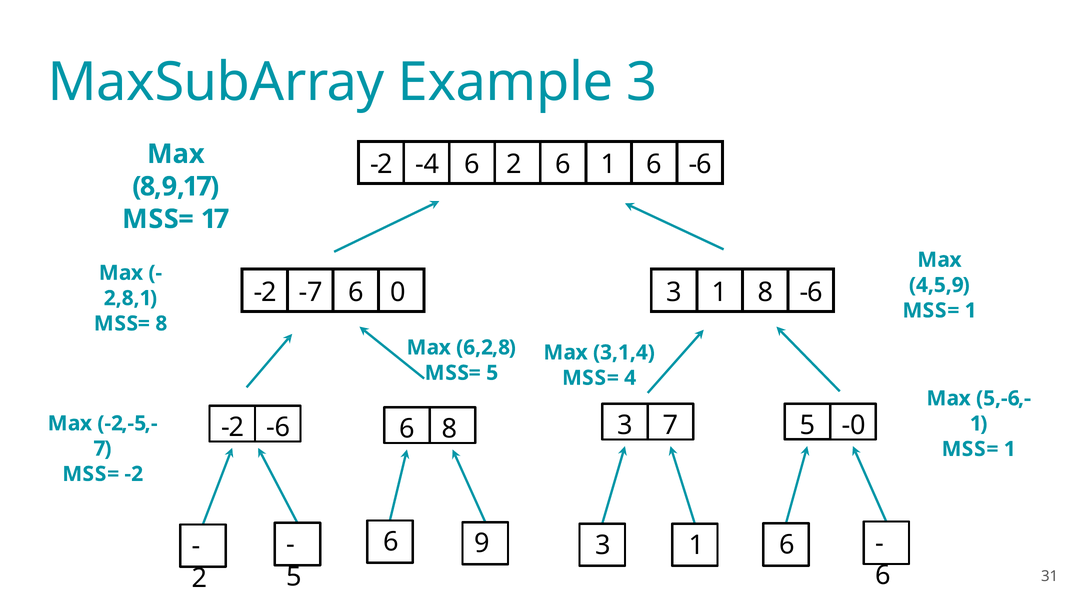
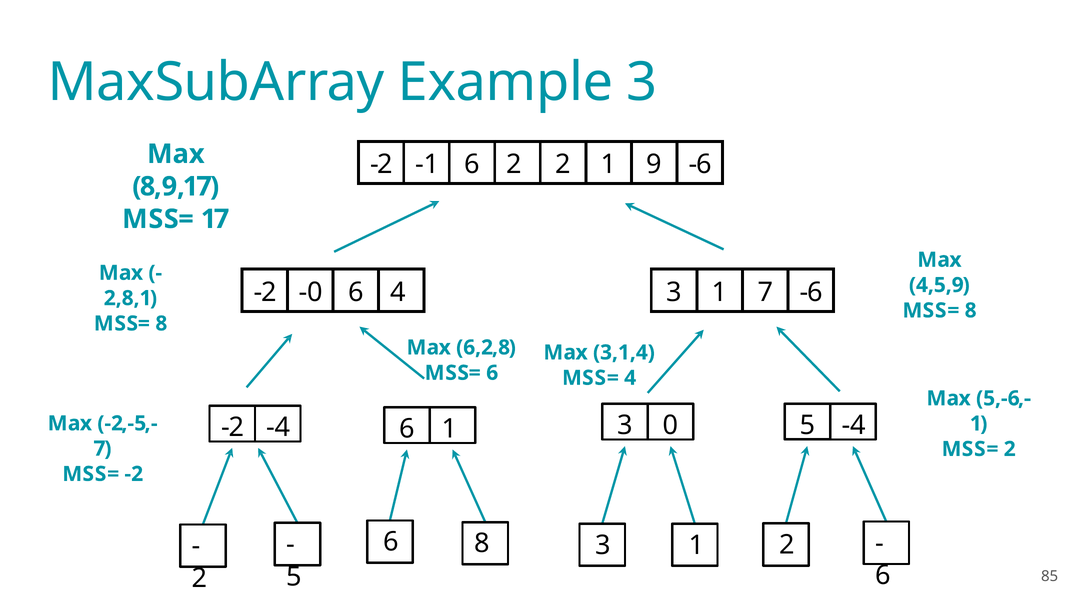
-4: -4 -> -1
2 6: 6 -> 2
6 at (654, 164): 6 -> 9
-7: -7 -> -0
6 0: 0 -> 4
1 8: 8 -> 7
1 at (971, 311): 1 -> 8
MSS= 5: 5 -> 6
3 7: 7 -> 0
5 -0: -0 -> -4
-2 -6: -6 -> -4
6 8: 8 -> 1
1 at (1010, 449): 1 -> 2
6 9: 9 -> 8
3 1 6: 6 -> 2
31: 31 -> 85
